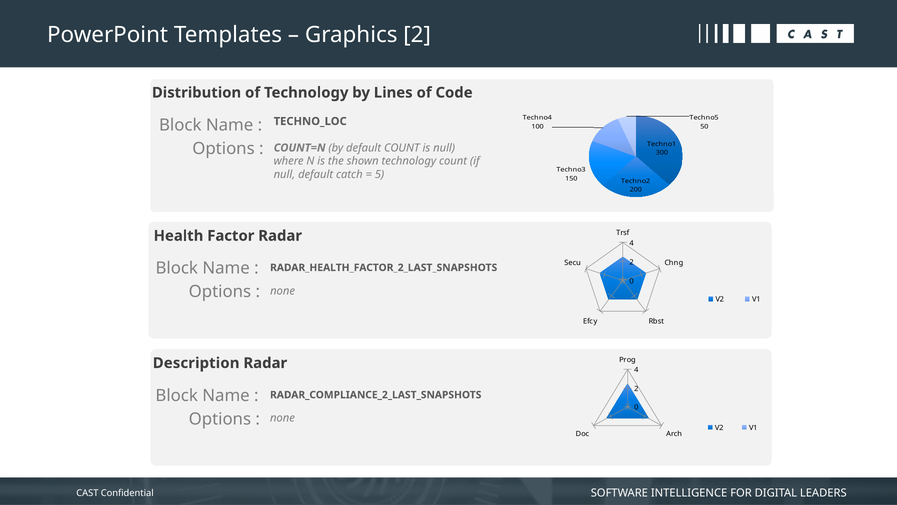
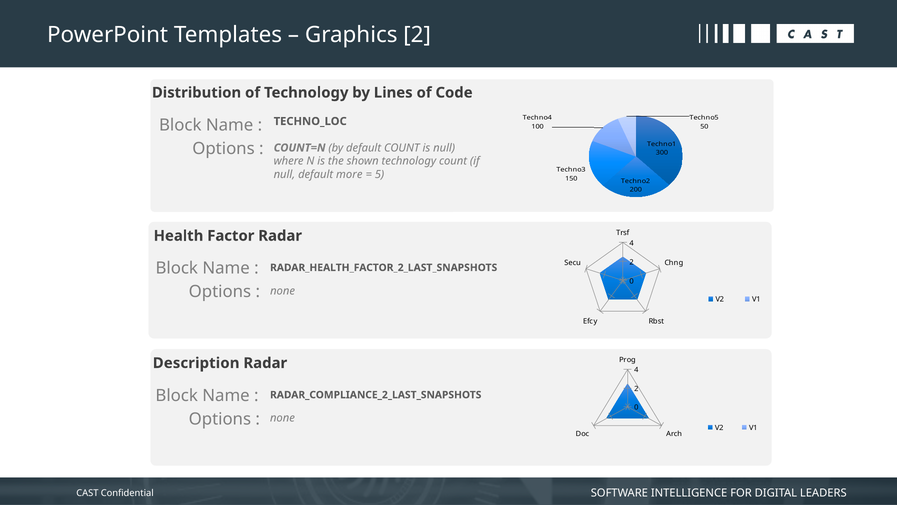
catch: catch -> more
